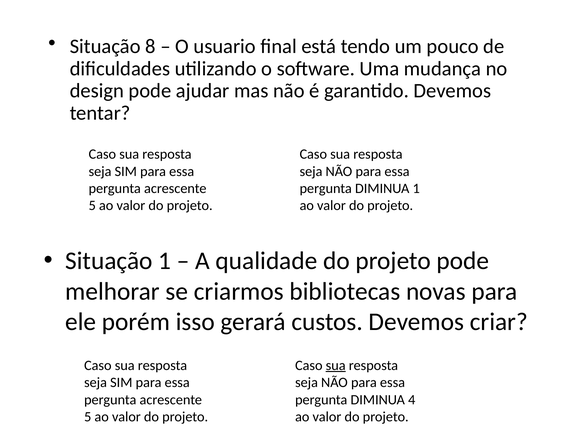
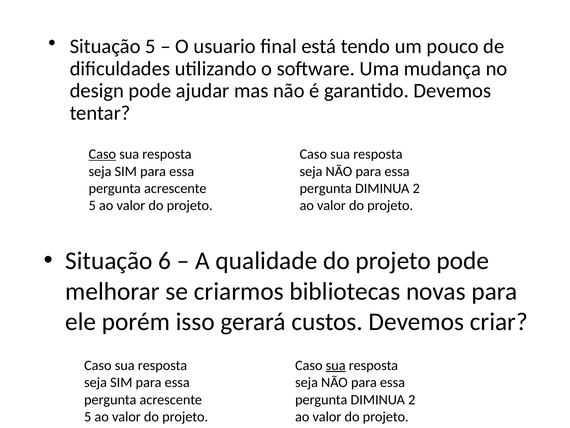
Situação 8: 8 -> 5
Caso at (102, 154) underline: none -> present
1 at (416, 188): 1 -> 2
Situação 1: 1 -> 6
4 at (412, 399): 4 -> 2
